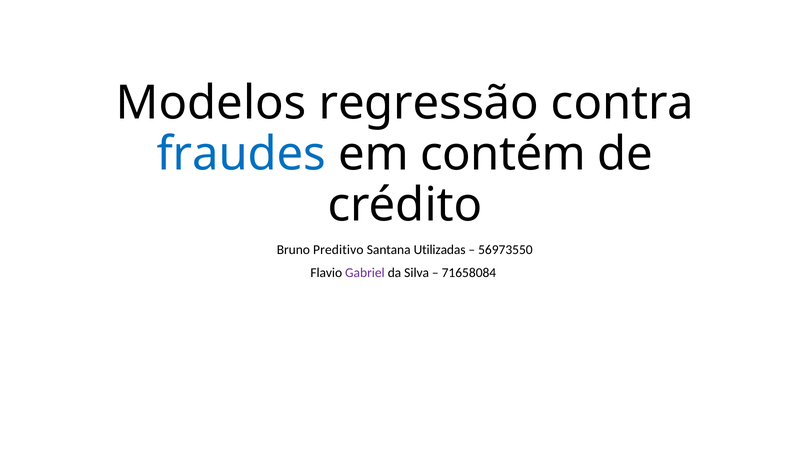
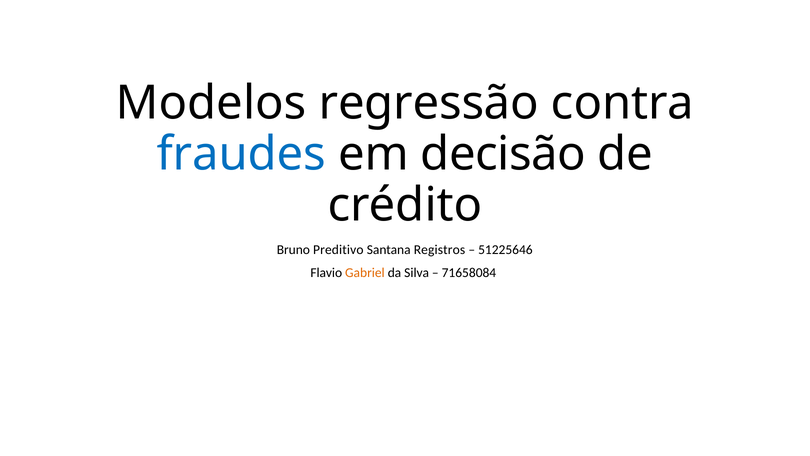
contém: contém -> decisão
Utilizadas: Utilizadas -> Registros
56973550: 56973550 -> 51225646
Gabriel colour: purple -> orange
